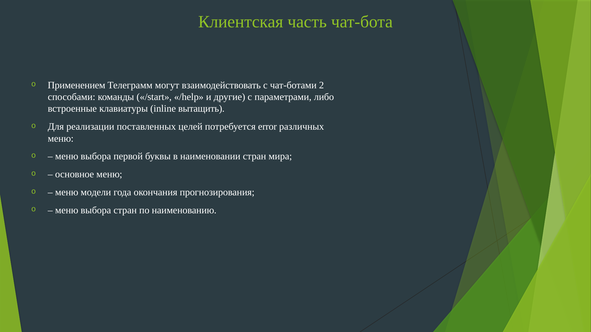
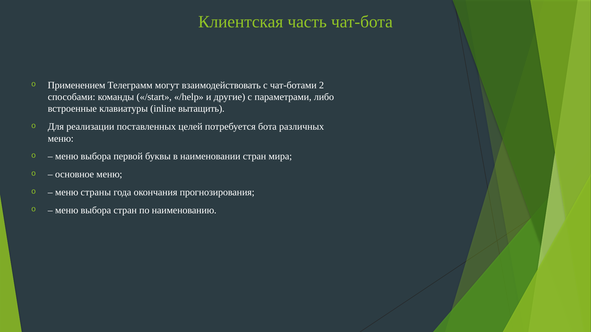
error: error -> бота
модели: модели -> страны
